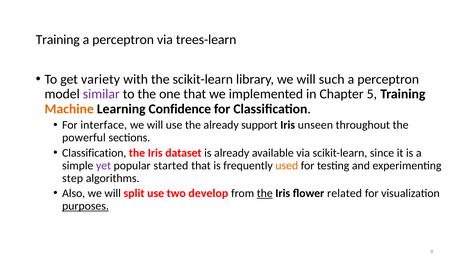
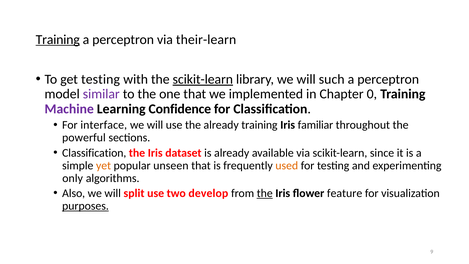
Training at (58, 39) underline: none -> present
trees-learn: trees-learn -> their-learn
get variety: variety -> testing
scikit-learn at (203, 79) underline: none -> present
5: 5 -> 0
Machine colour: orange -> purple
already support: support -> training
unseen: unseen -> familiar
yet colour: purple -> orange
started: started -> unseen
step: step -> only
related: related -> feature
